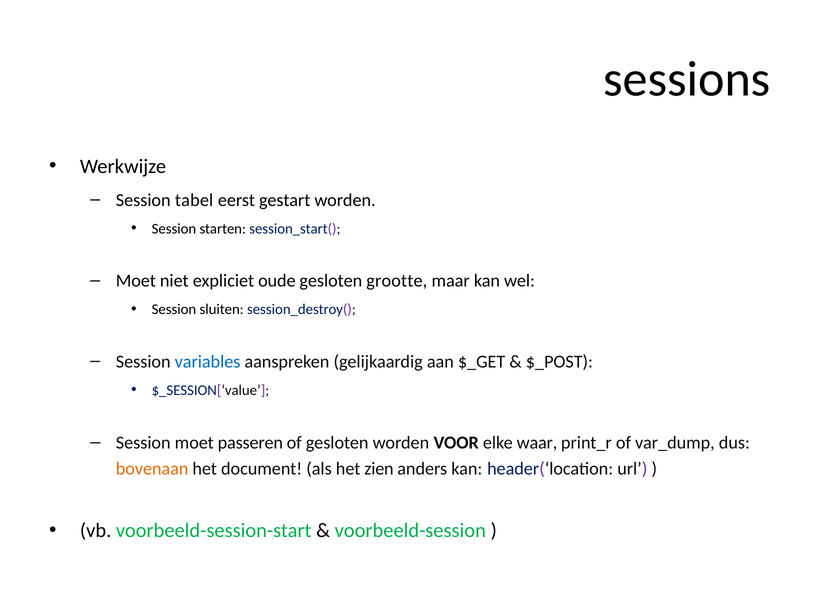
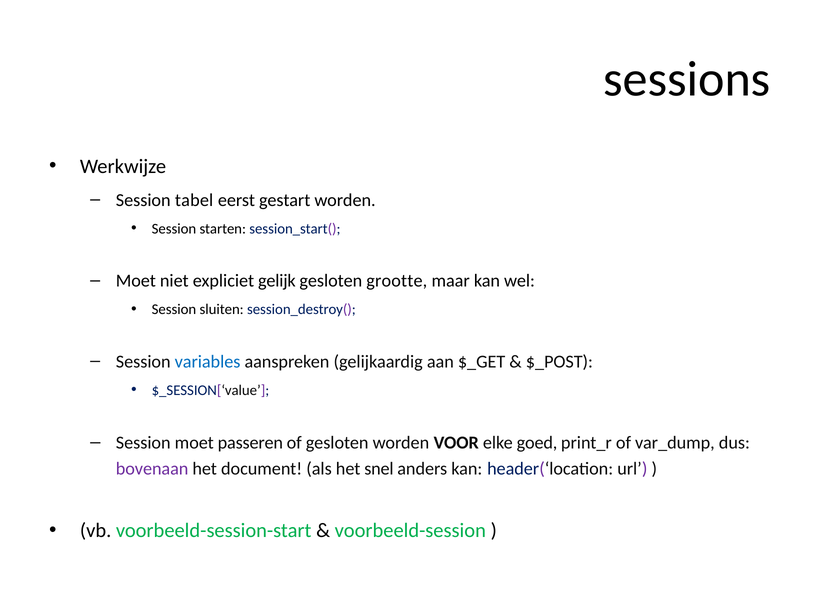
oude: oude -> gelijk
waar: waar -> goed
bovenaan colour: orange -> purple
zien: zien -> snel
